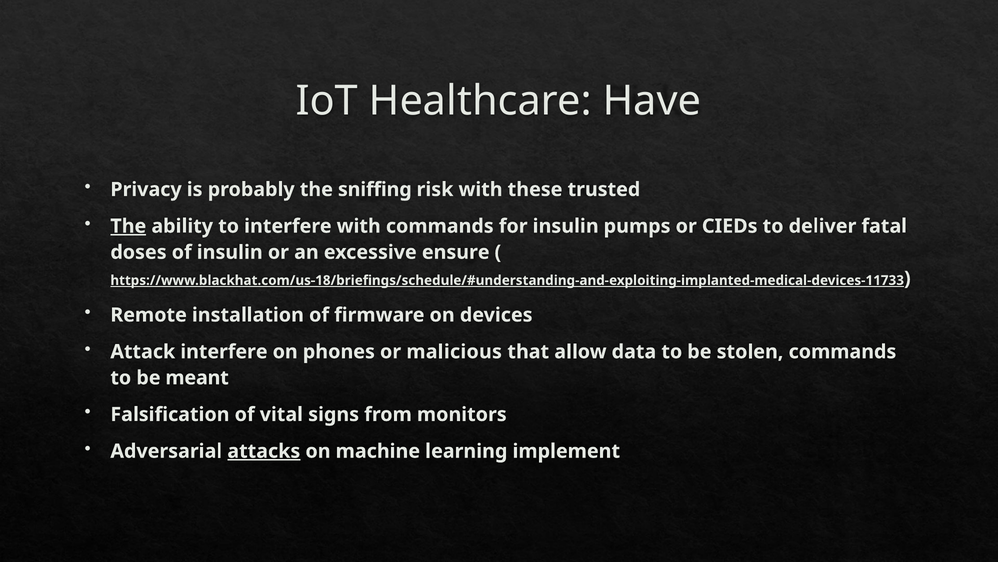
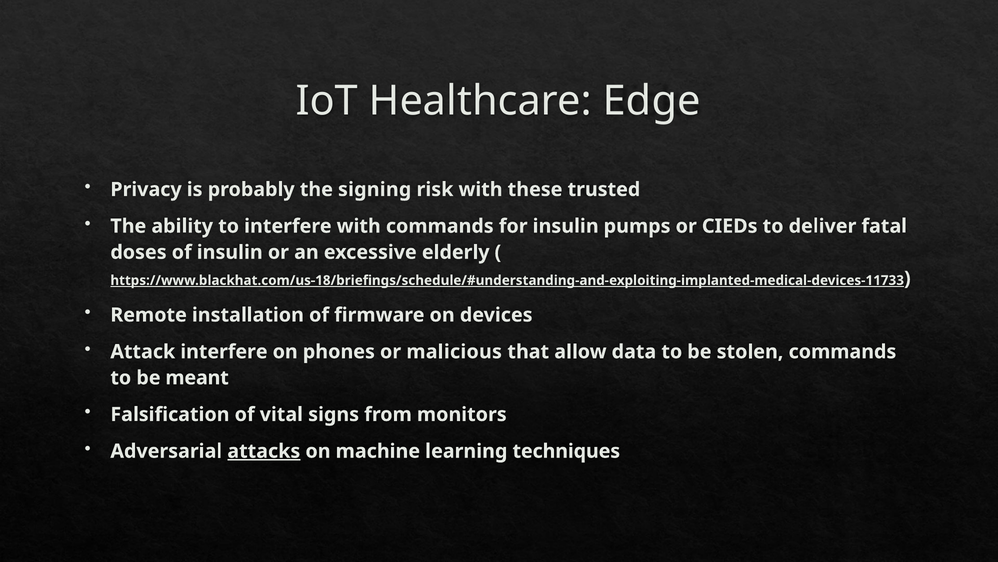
Have: Have -> Edge
sniffing: sniffing -> signing
The at (128, 226) underline: present -> none
ensure: ensure -> elderly
implement: implement -> techniques
